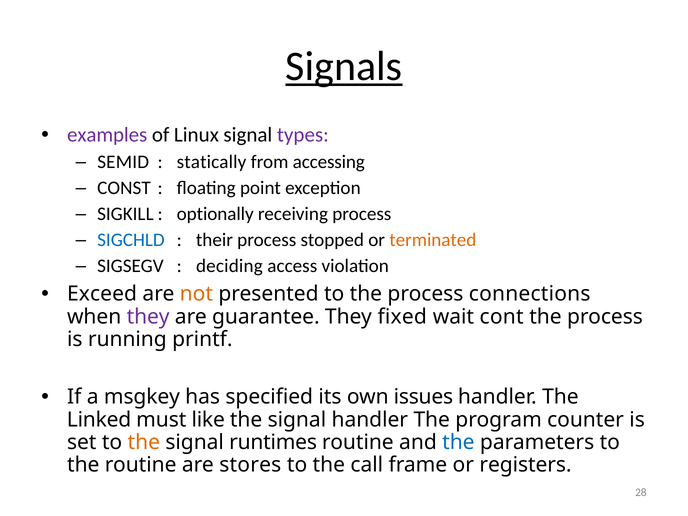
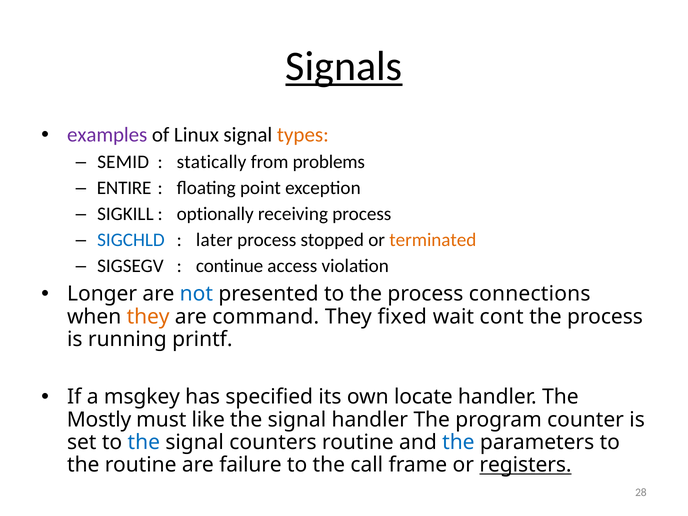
types colour: purple -> orange
accessing: accessing -> problems
CONST: CONST -> ENTIRE
their: their -> later
deciding: deciding -> continue
Exceed: Exceed -> Longer
not colour: orange -> blue
they at (148, 317) colour: purple -> orange
guarantee: guarantee -> command
issues: issues -> locate
Linked: Linked -> Mostly
the at (144, 442) colour: orange -> blue
runtimes: runtimes -> counters
stores: stores -> failure
registers underline: none -> present
